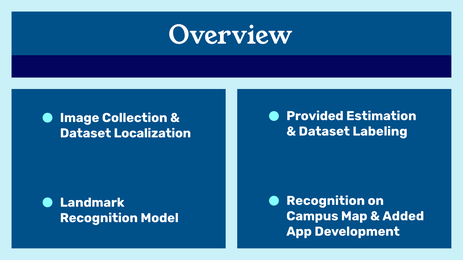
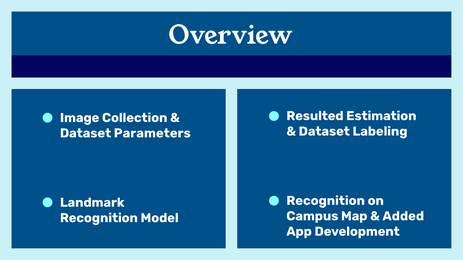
Provided: Provided -> Resulted
Localization: Localization -> Parameters
